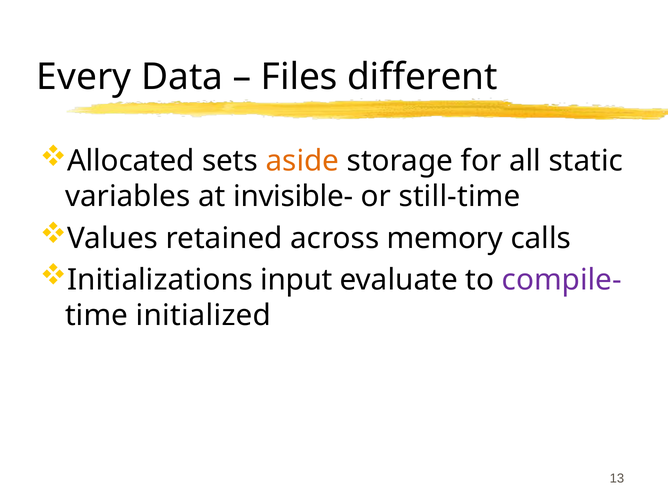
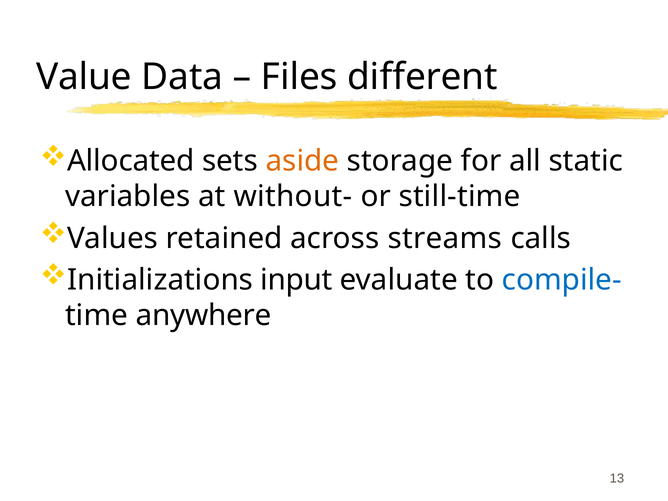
Every: Every -> Value
invisible-: invisible- -> without-
memory: memory -> streams
compile- colour: purple -> blue
initialized: initialized -> anywhere
